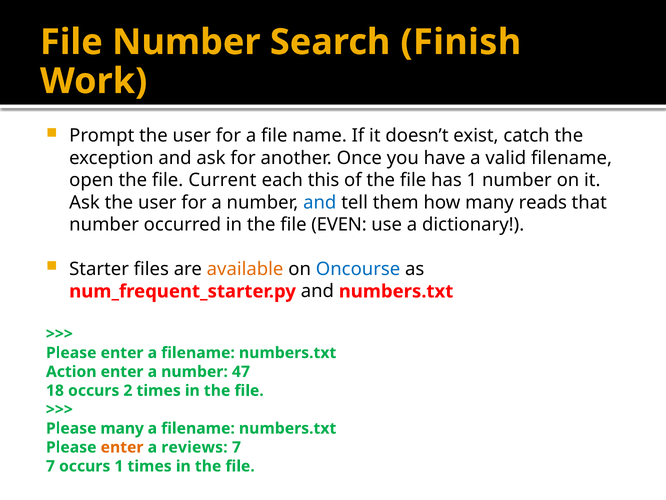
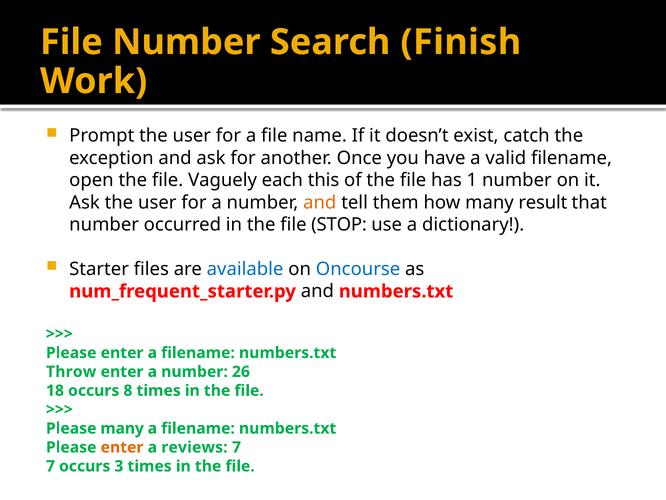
Current: Current -> Vaguely
and at (320, 202) colour: blue -> orange
reads: reads -> result
EVEN: EVEN -> STOP
available colour: orange -> blue
Action: Action -> Throw
47: 47 -> 26
2: 2 -> 8
occurs 1: 1 -> 3
